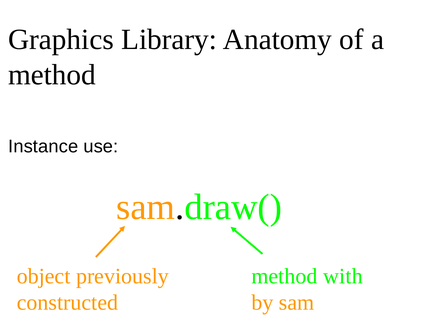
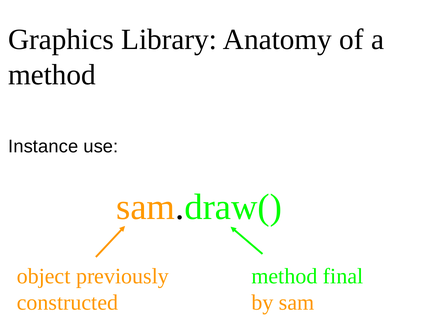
with: with -> final
